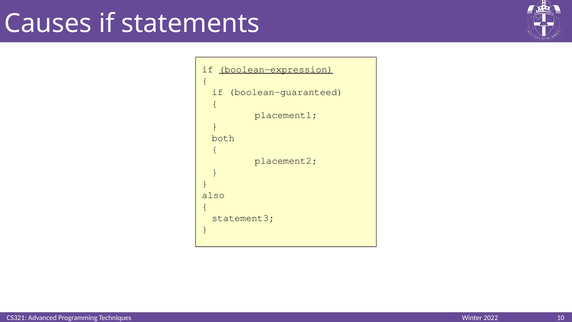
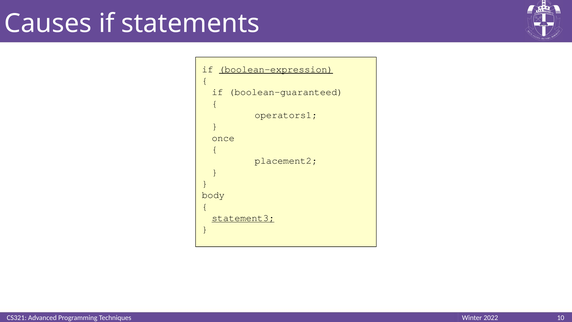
placement1: placement1 -> operators1
both: both -> once
also: also -> body
statement3 underline: none -> present
